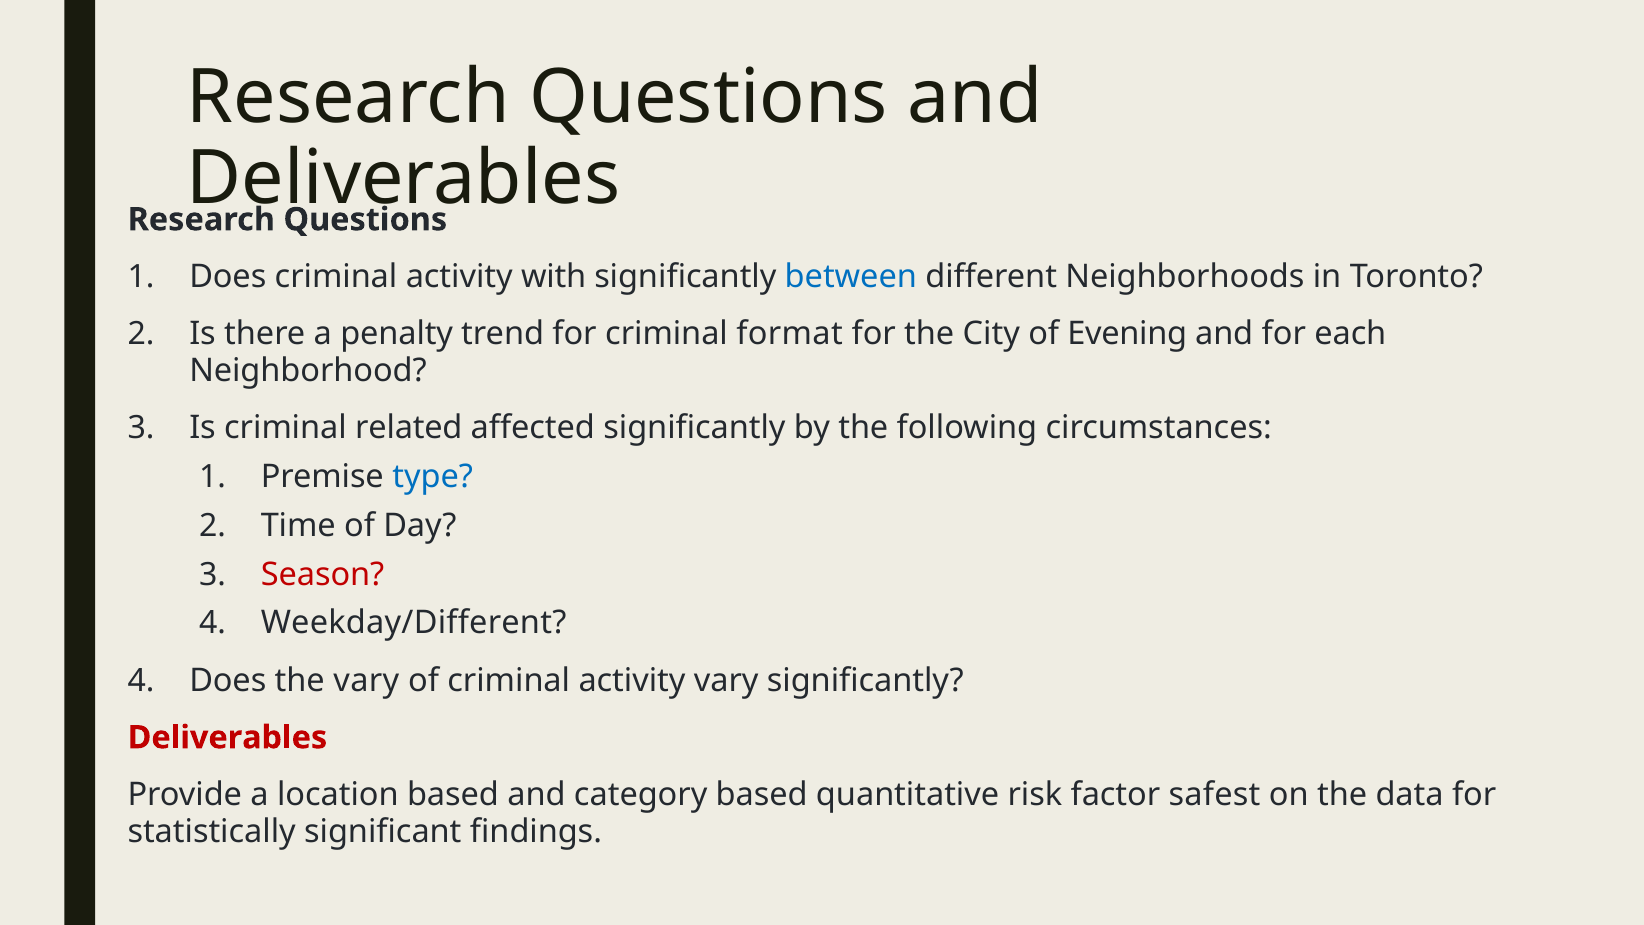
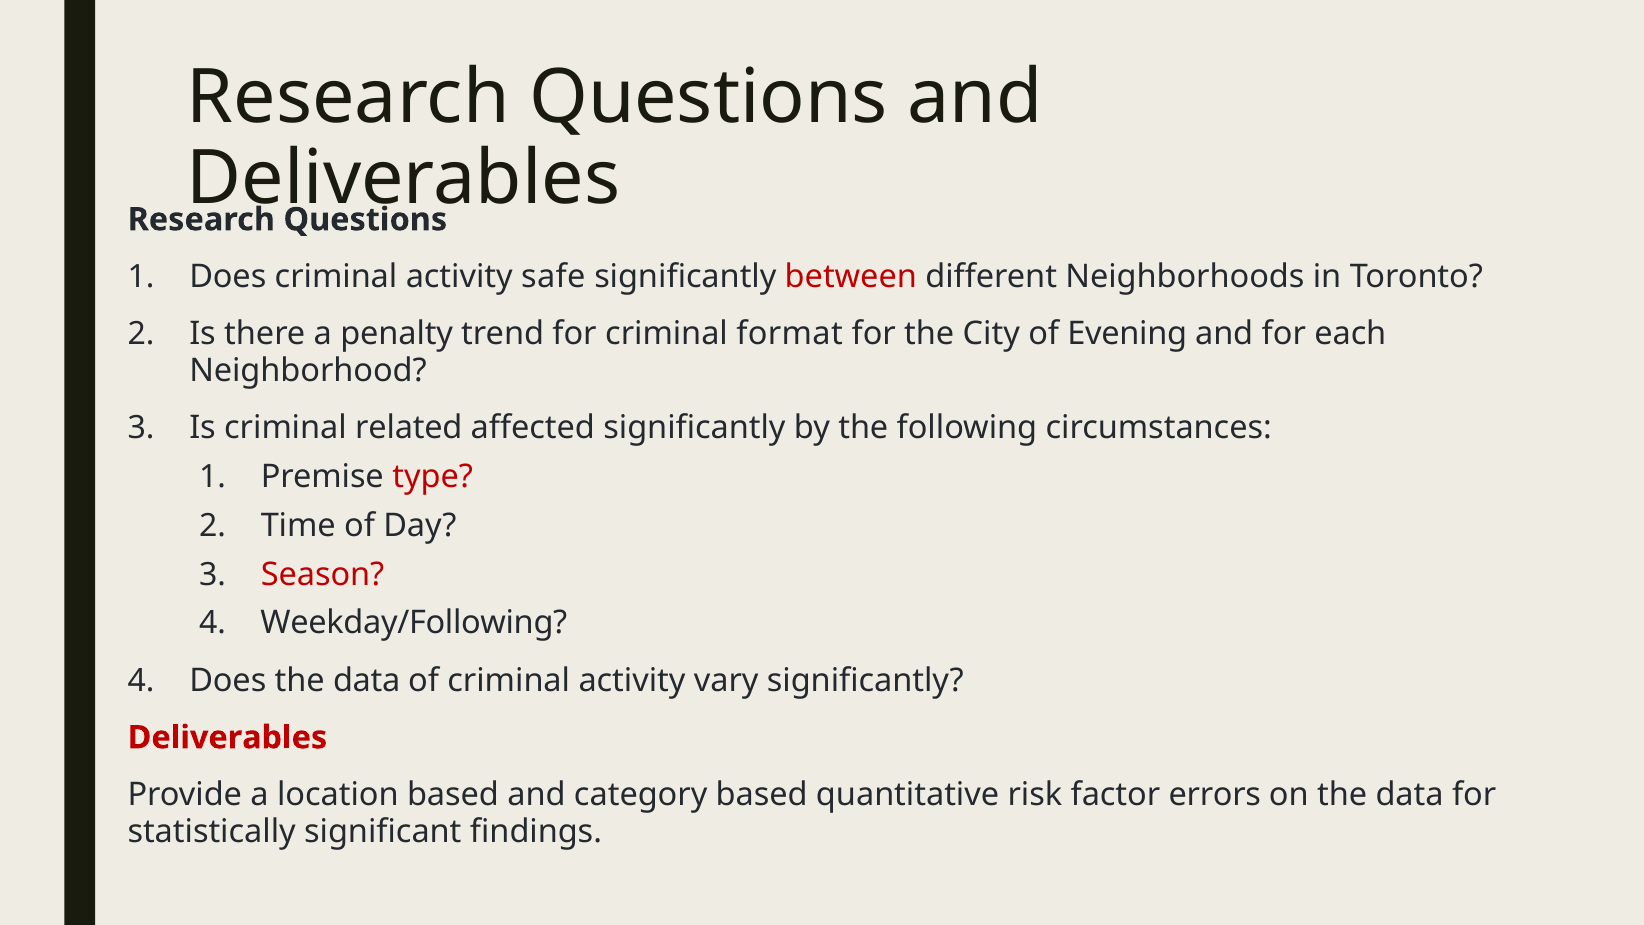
with: with -> safe
between colour: blue -> red
type colour: blue -> red
Weekday/Different: Weekday/Different -> Weekday/Following
Does the vary: vary -> data
safest: safest -> errors
